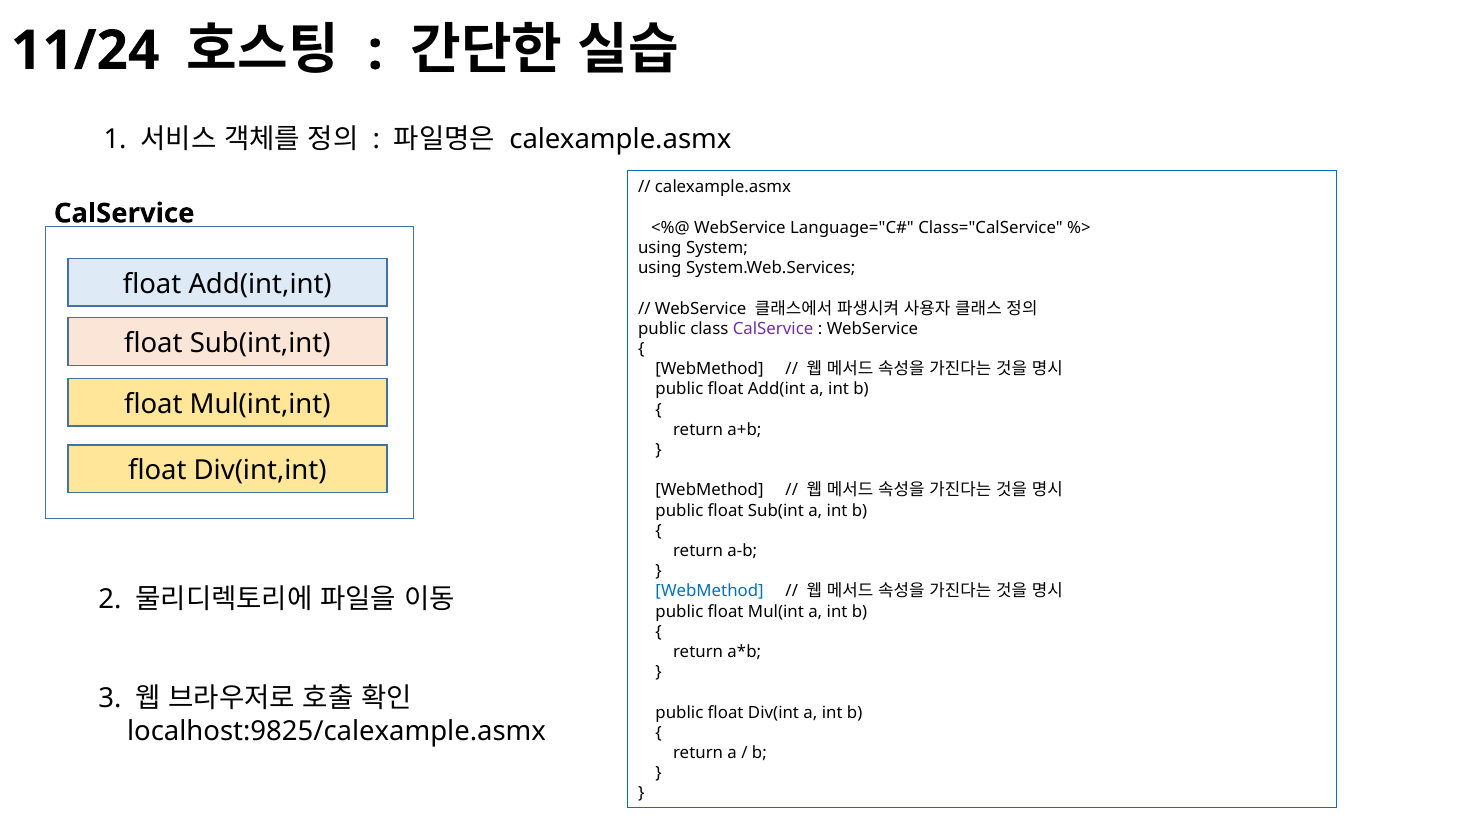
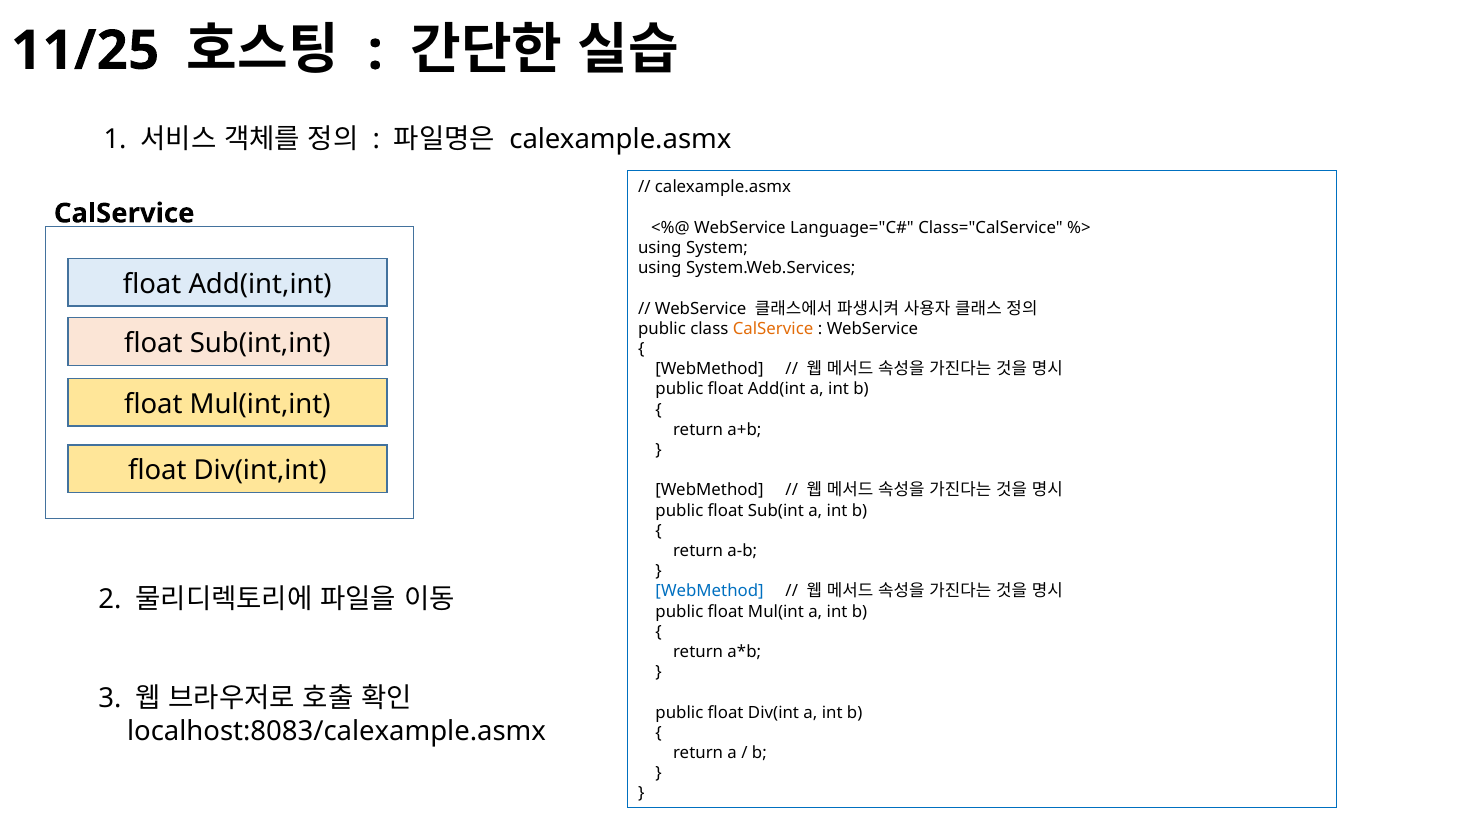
11/24: 11/24 -> 11/25
CalService at (773, 329) colour: purple -> orange
localhost:9825/calexample.asmx: localhost:9825/calexample.asmx -> localhost:8083/calexample.asmx
